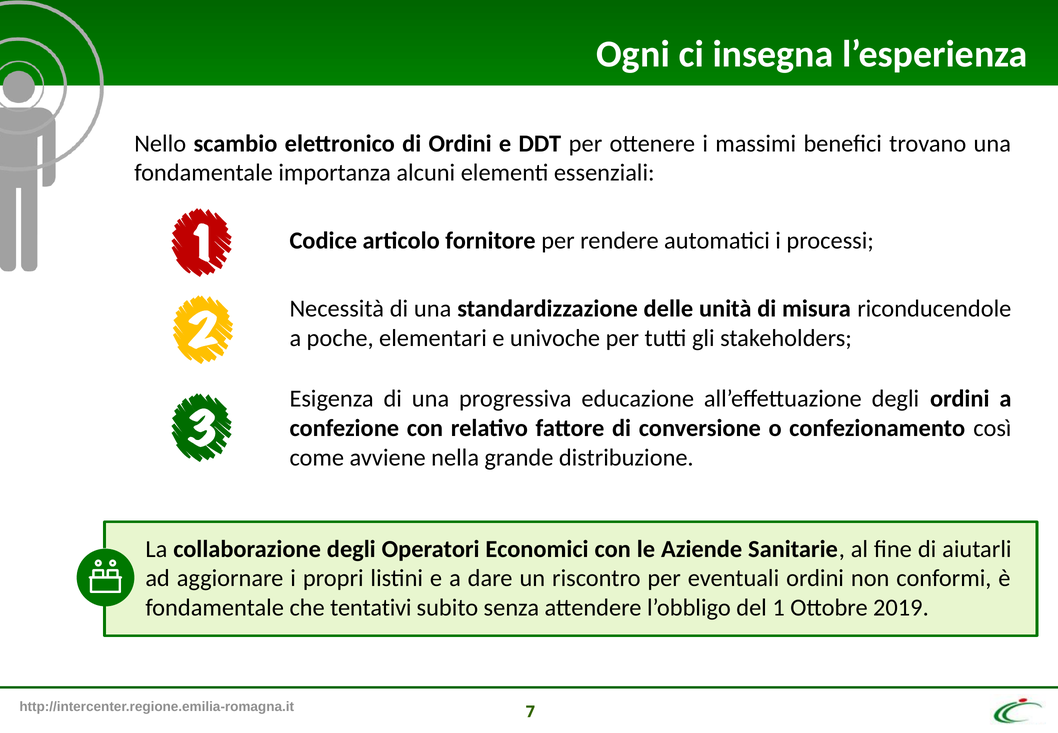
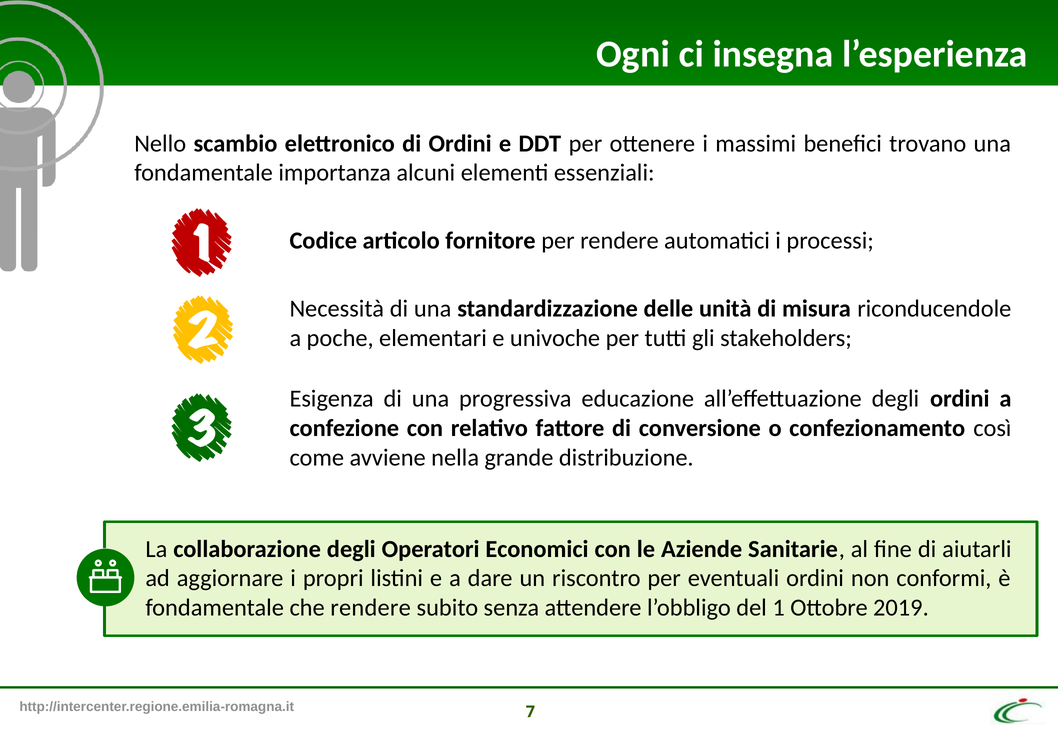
che tentativi: tentativi -> rendere
